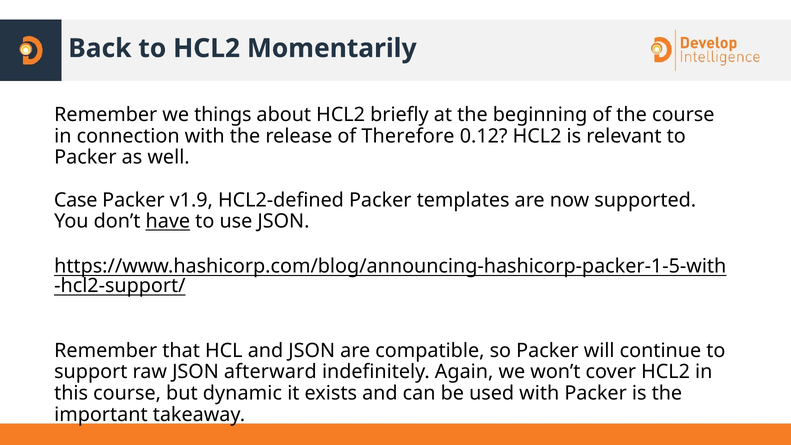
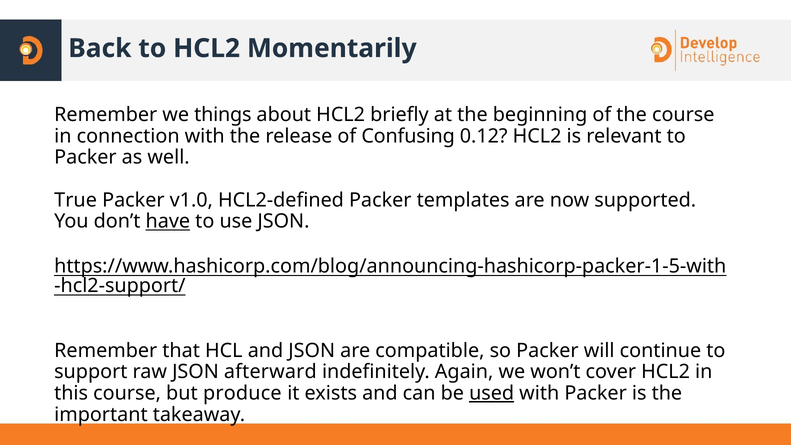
Therefore: Therefore -> Confusing
Case: Case -> True
v1.9: v1.9 -> v1.0
dynamic: dynamic -> produce
used underline: none -> present
